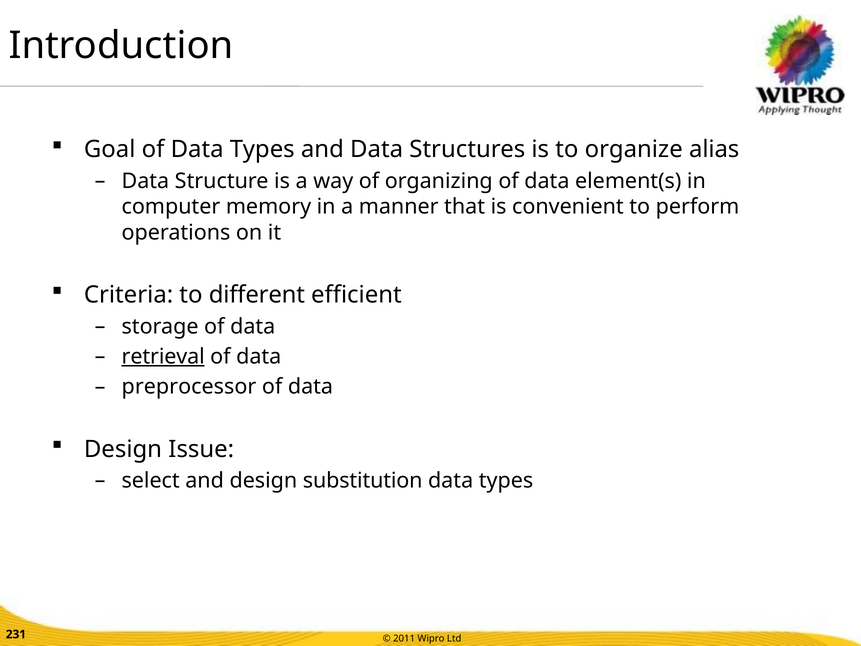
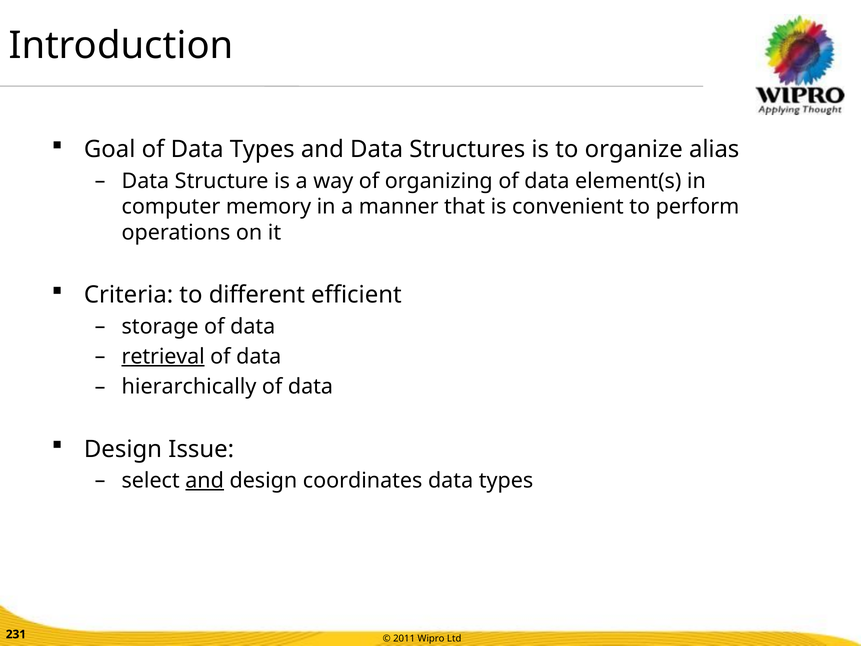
preprocessor: preprocessor -> hierarchically
and at (205, 480) underline: none -> present
substitution: substitution -> coordinates
